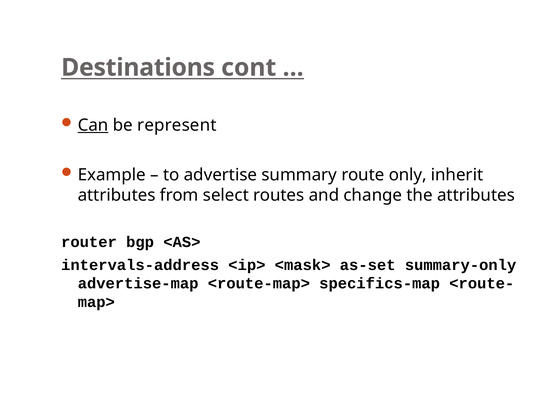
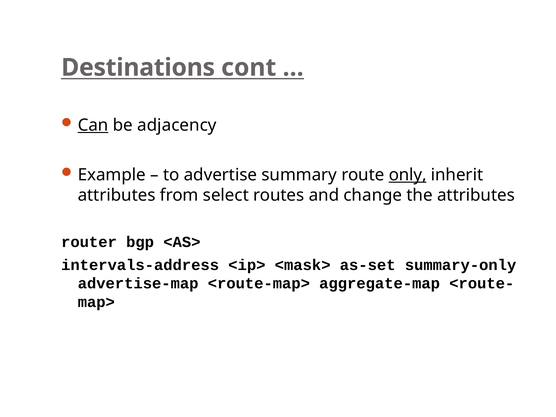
represent: represent -> adjacency
only underline: none -> present
specifics-map: specifics-map -> aggregate-map
